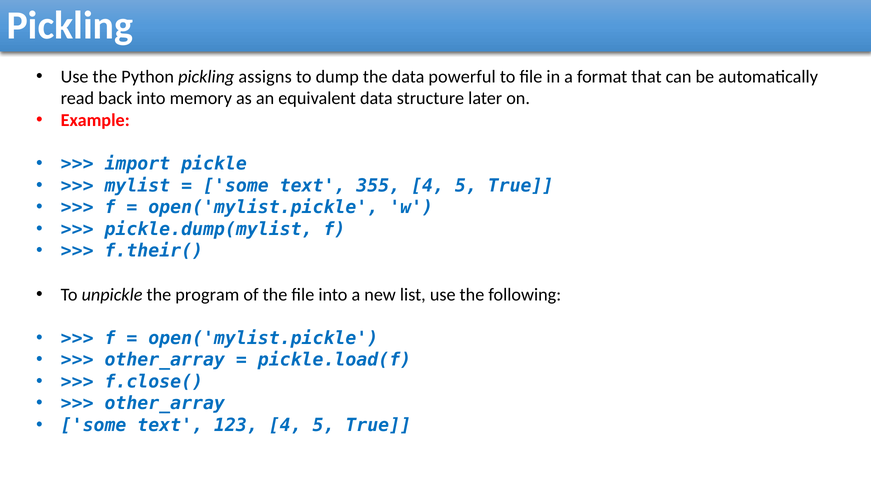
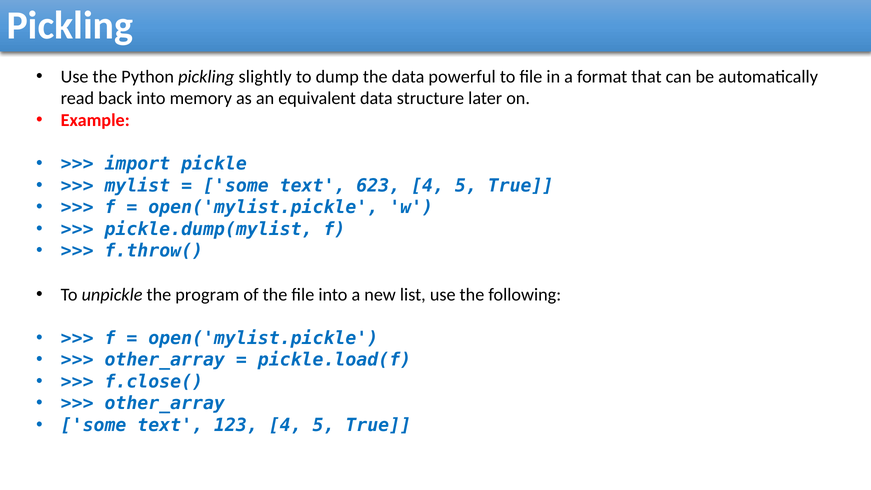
assigns: assigns -> slightly
355: 355 -> 623
f.their(: f.their( -> f.throw(
